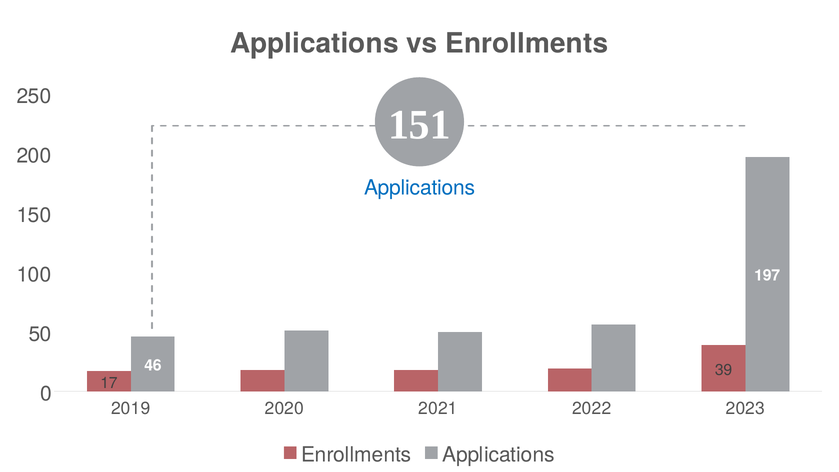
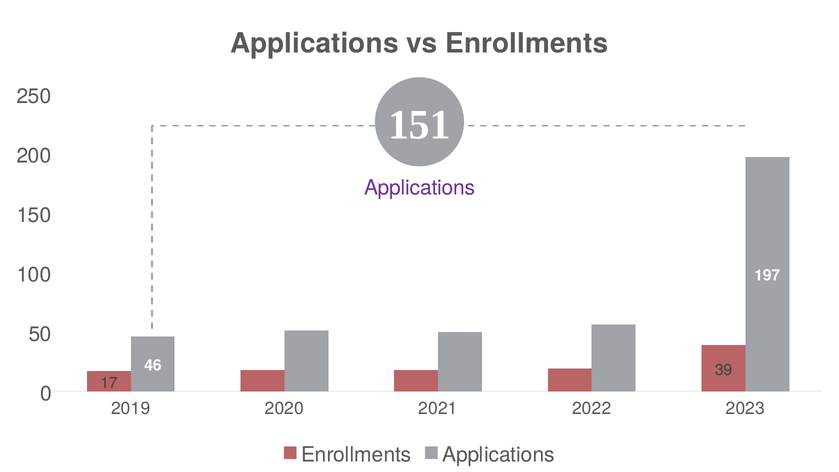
Applications at (420, 188) colour: blue -> purple
